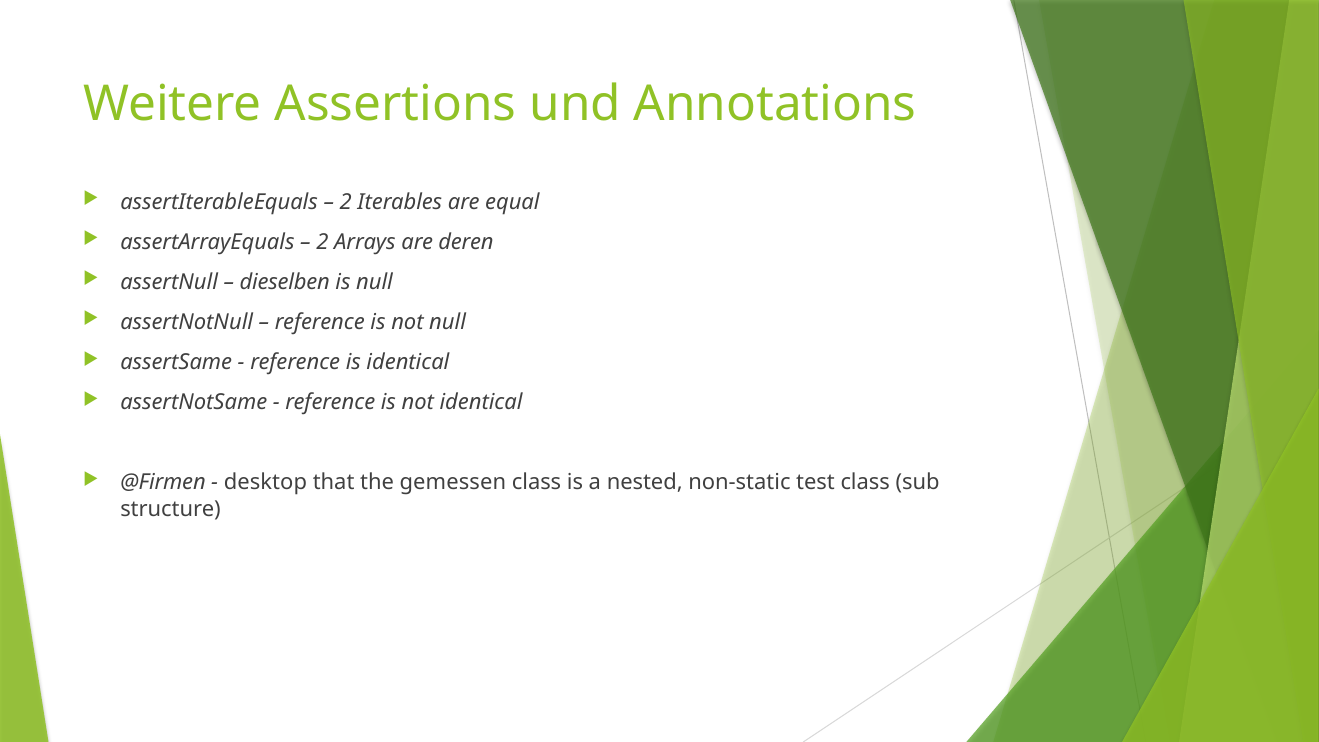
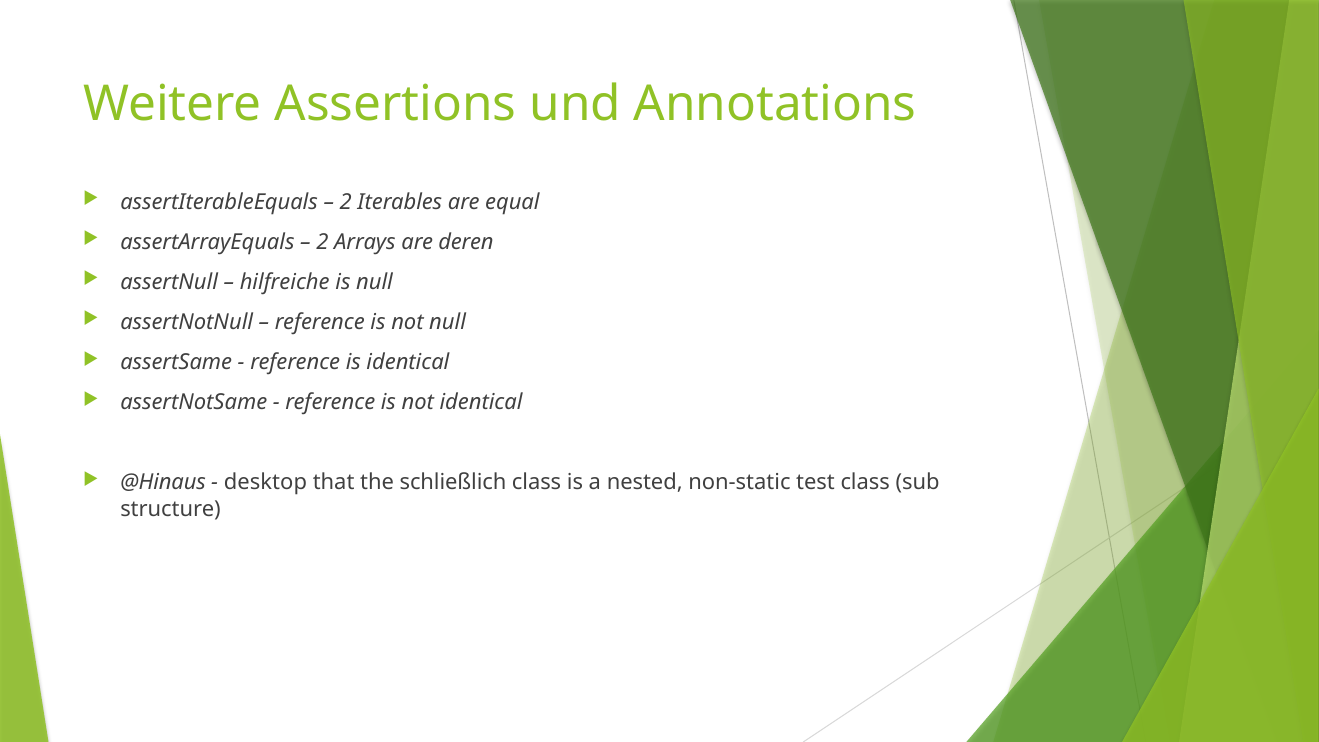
dieselben: dieselben -> hilfreiche
@Firmen: @Firmen -> @Hinaus
gemessen: gemessen -> schließlich
